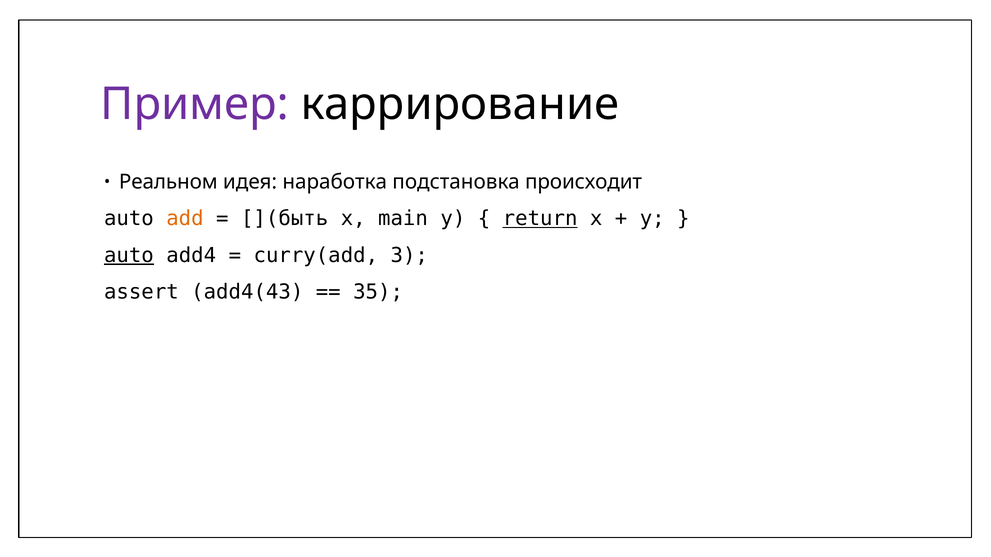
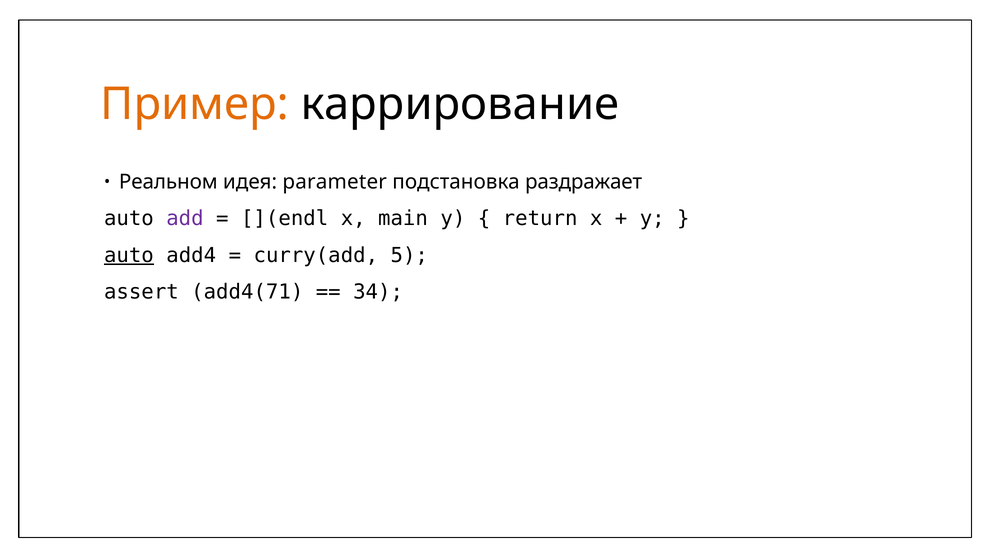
Пример colour: purple -> orange
наработка: наработка -> parameter
происходит: происходит -> раздражает
add colour: orange -> purple
](быть: ](быть -> ](endl
return underline: present -> none
3: 3 -> 5
add4(43: add4(43 -> add4(71
35: 35 -> 34
